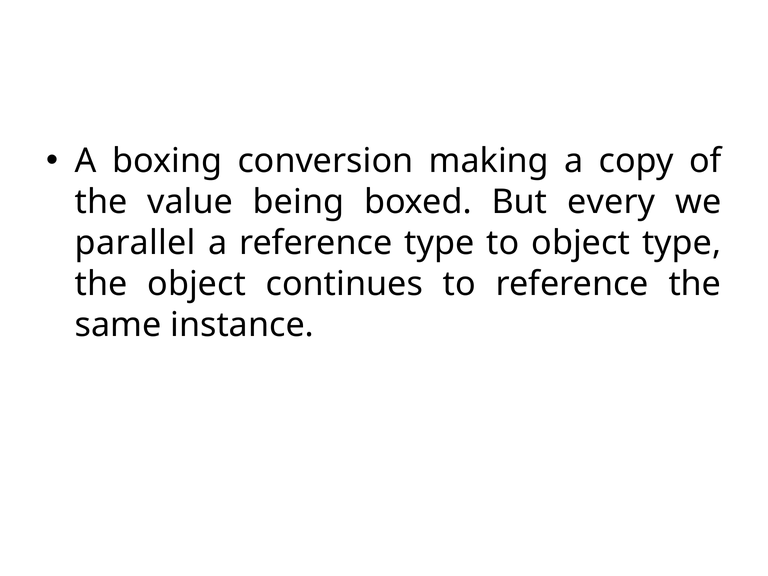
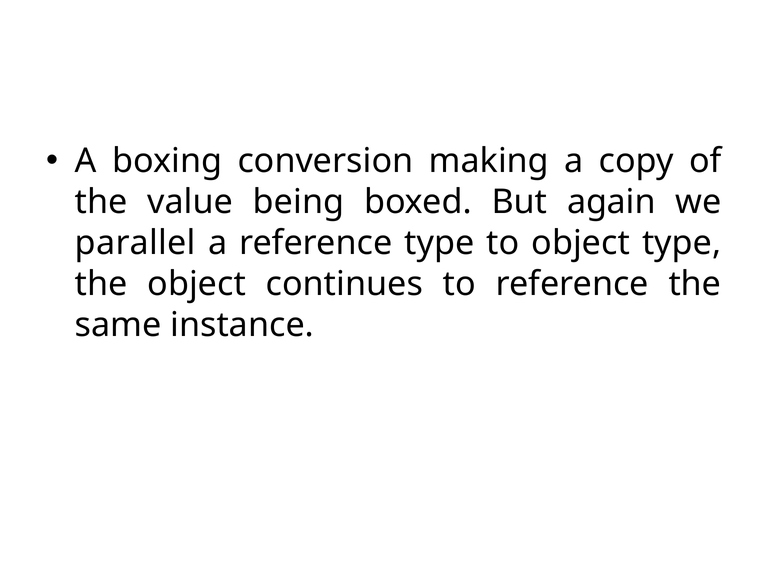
every: every -> again
